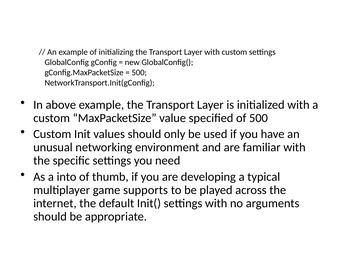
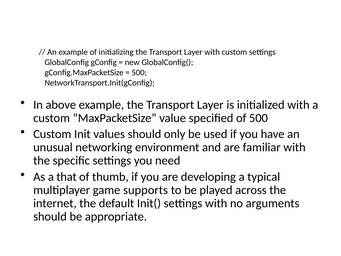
into: into -> that
